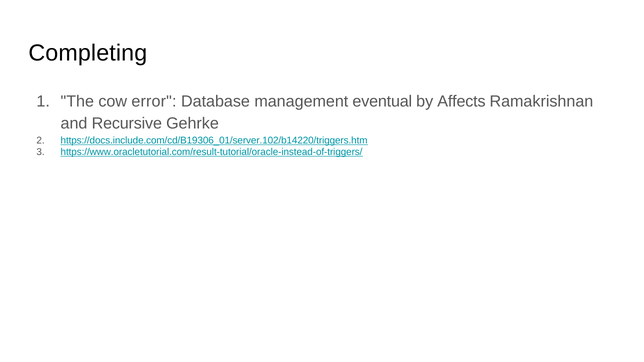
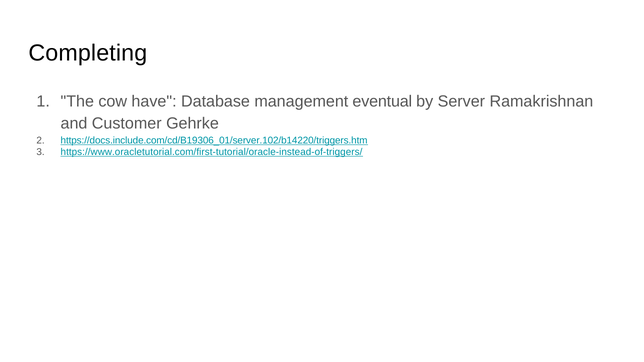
error: error -> have
Affects: Affects -> Server
Recursive: Recursive -> Customer
https://www.oracletutorial.com/result-tutorial/oracle-instead-of-triggers/: https://www.oracletutorial.com/result-tutorial/oracle-instead-of-triggers/ -> https://www.oracletutorial.com/first-tutorial/oracle-instead-of-triggers/
